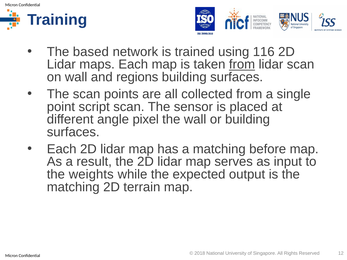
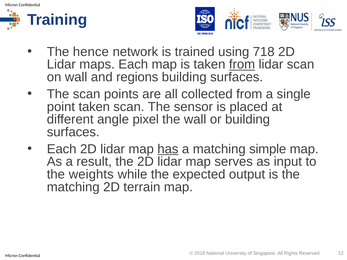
based: based -> hence
116: 116 -> 718
point script: script -> taken
has underline: none -> present
before: before -> simple
